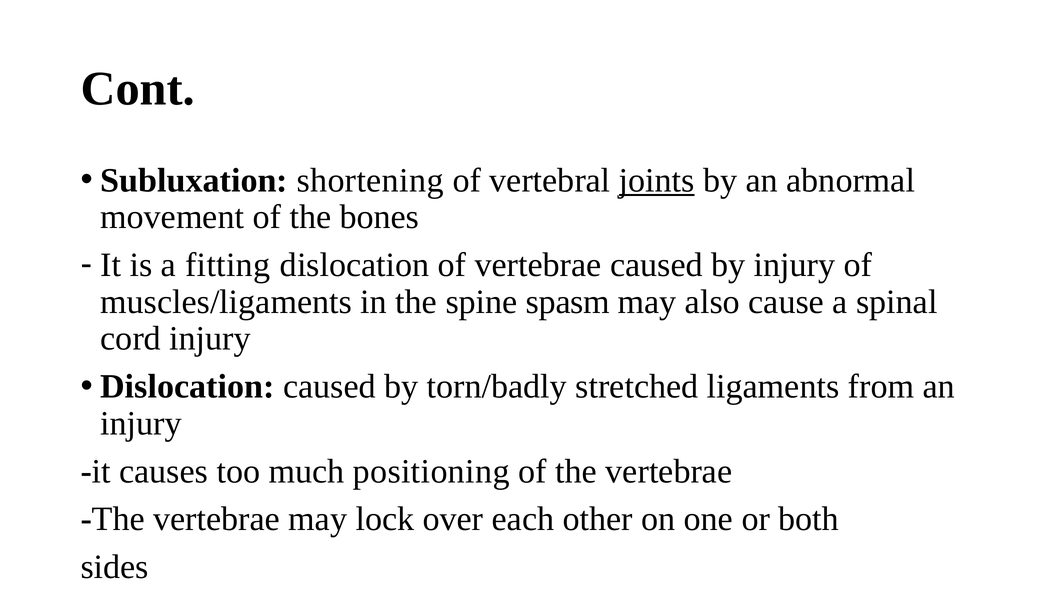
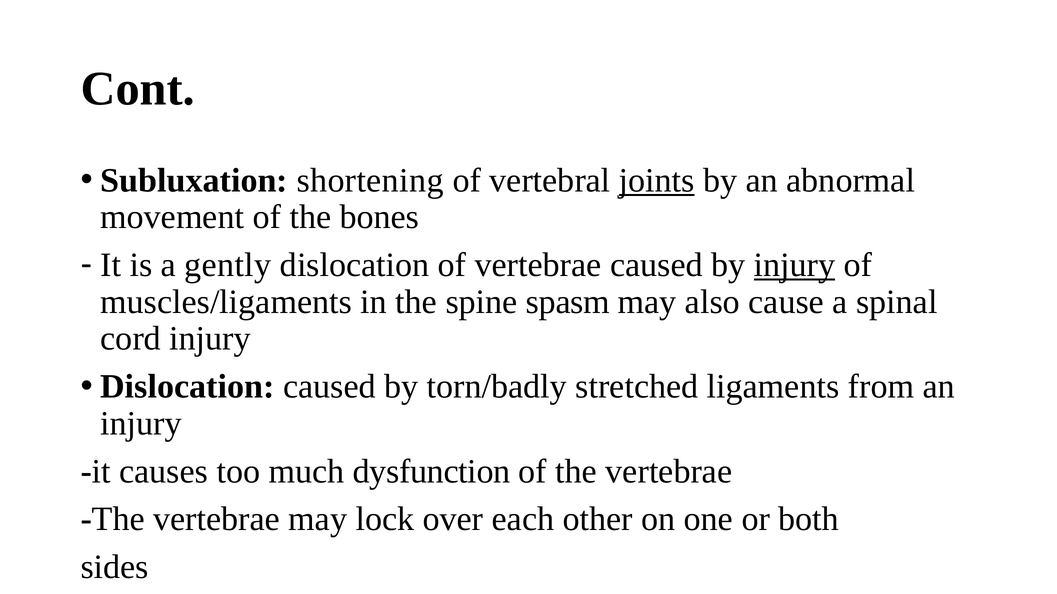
fitting: fitting -> gently
injury at (795, 265) underline: none -> present
positioning: positioning -> dysfunction
